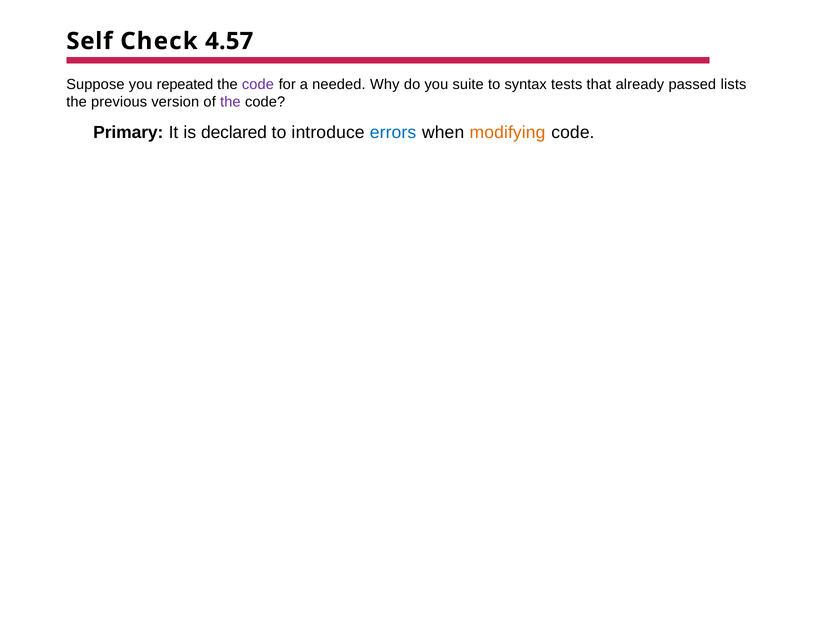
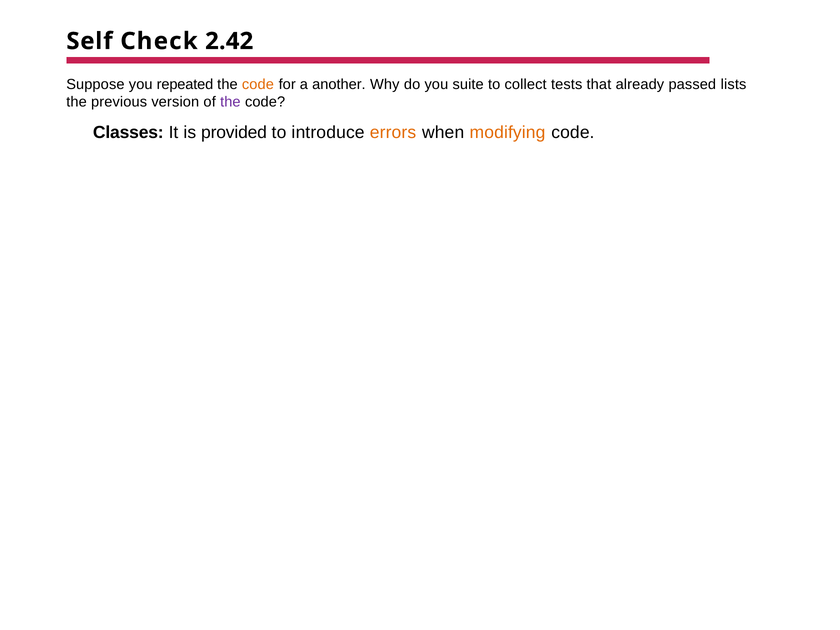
4.57: 4.57 -> 2.42
code at (258, 84) colour: purple -> orange
needed: needed -> another
syntax: syntax -> collect
Primary: Primary -> Classes
declared: declared -> provided
errors colour: blue -> orange
